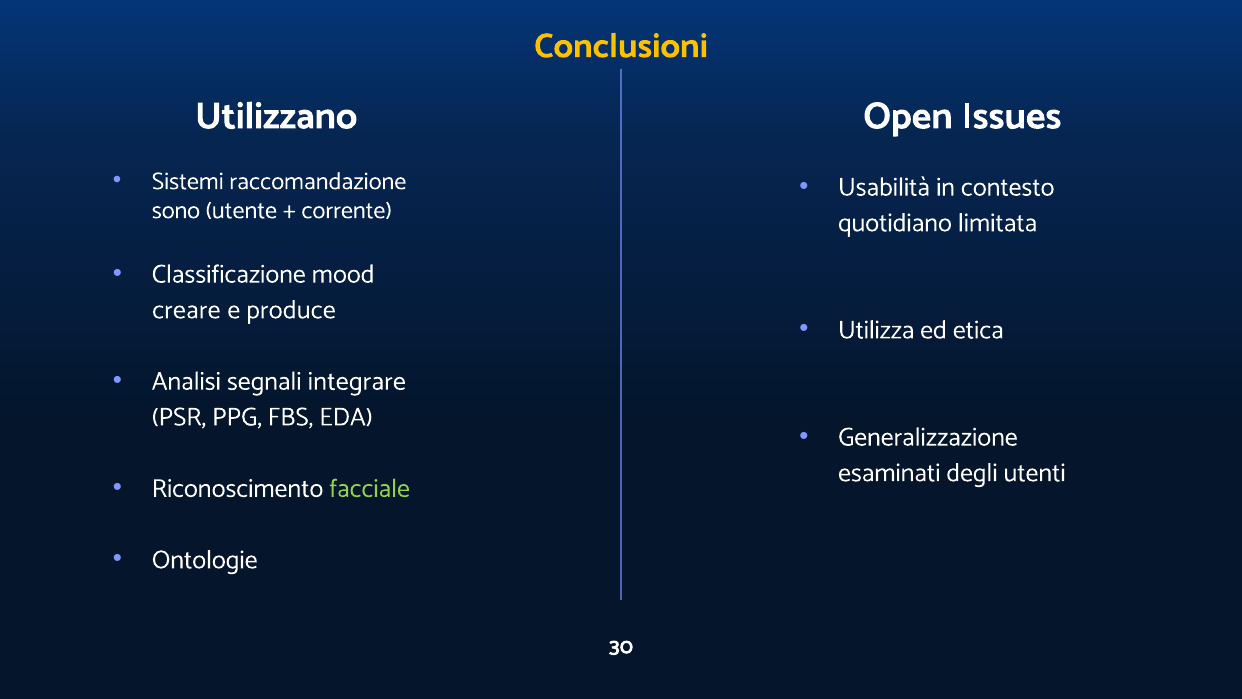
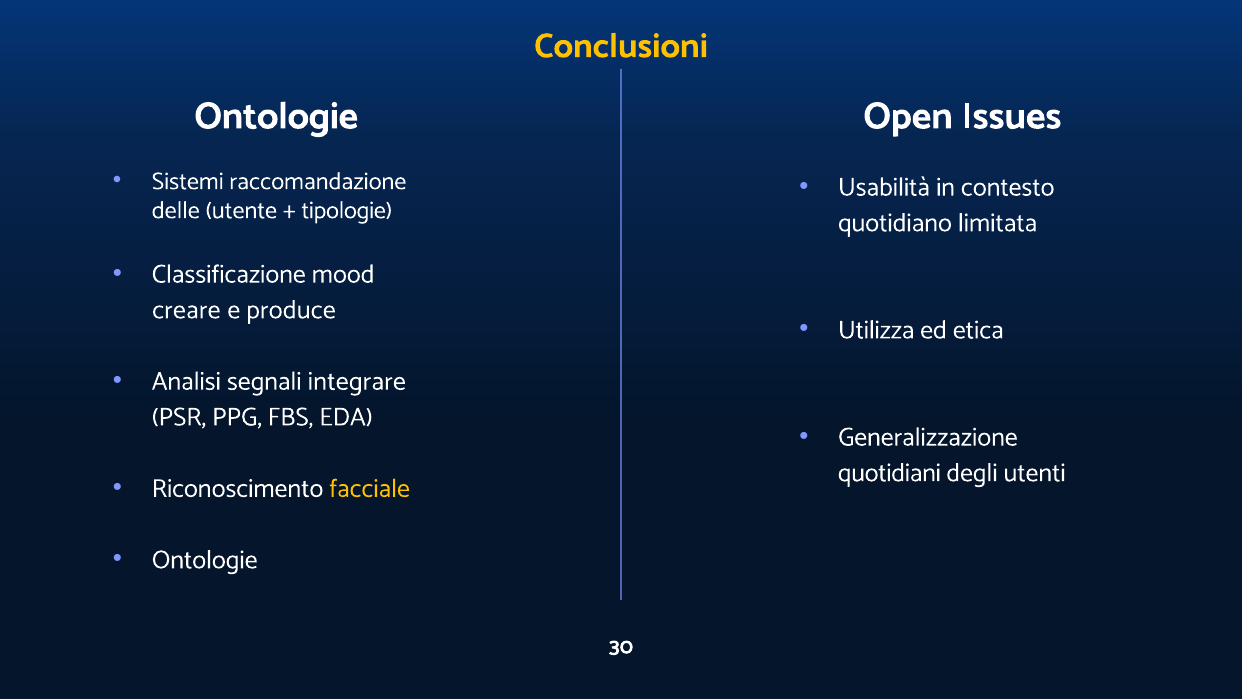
Utilizzano at (276, 116): Utilizzano -> Ontologie
sono: sono -> delle
corrente: corrente -> tipologie
esaminati: esaminati -> quotidiani
facciale colour: light green -> yellow
